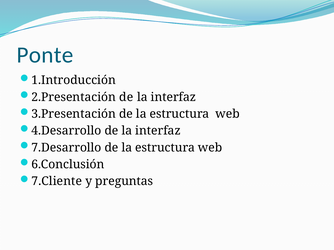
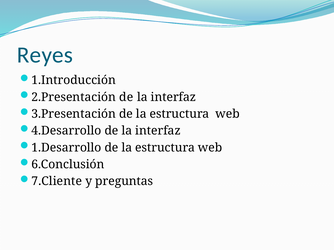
Ponte: Ponte -> Reyes
7.Desarrollo: 7.Desarrollo -> 1.Desarrollo
